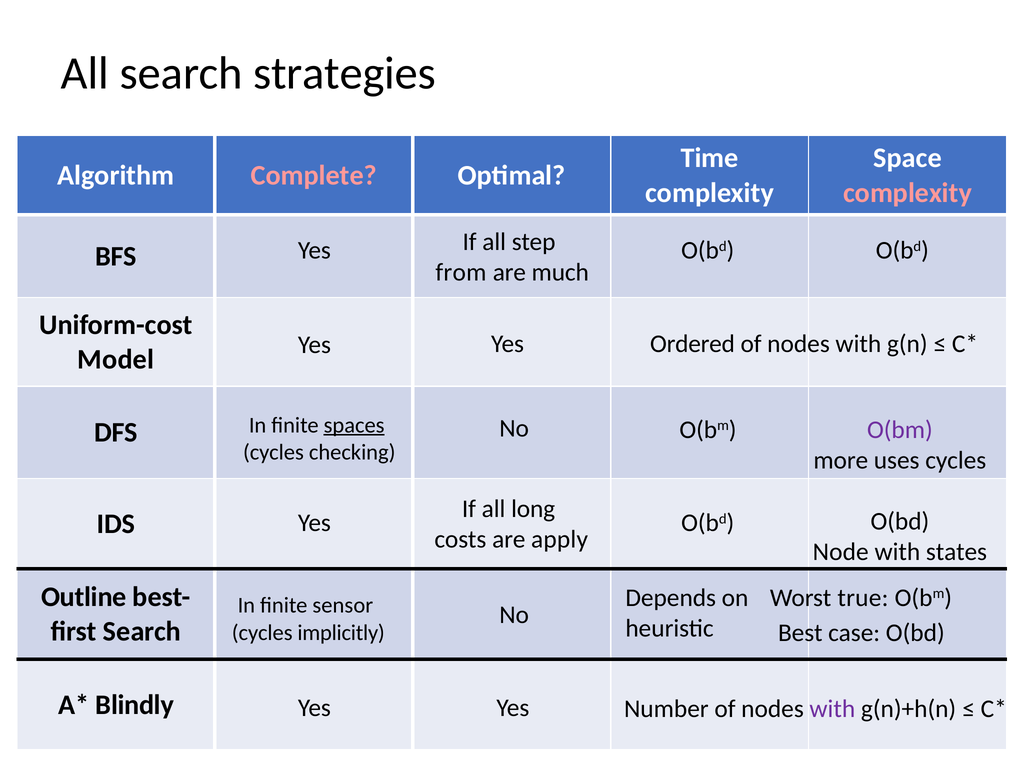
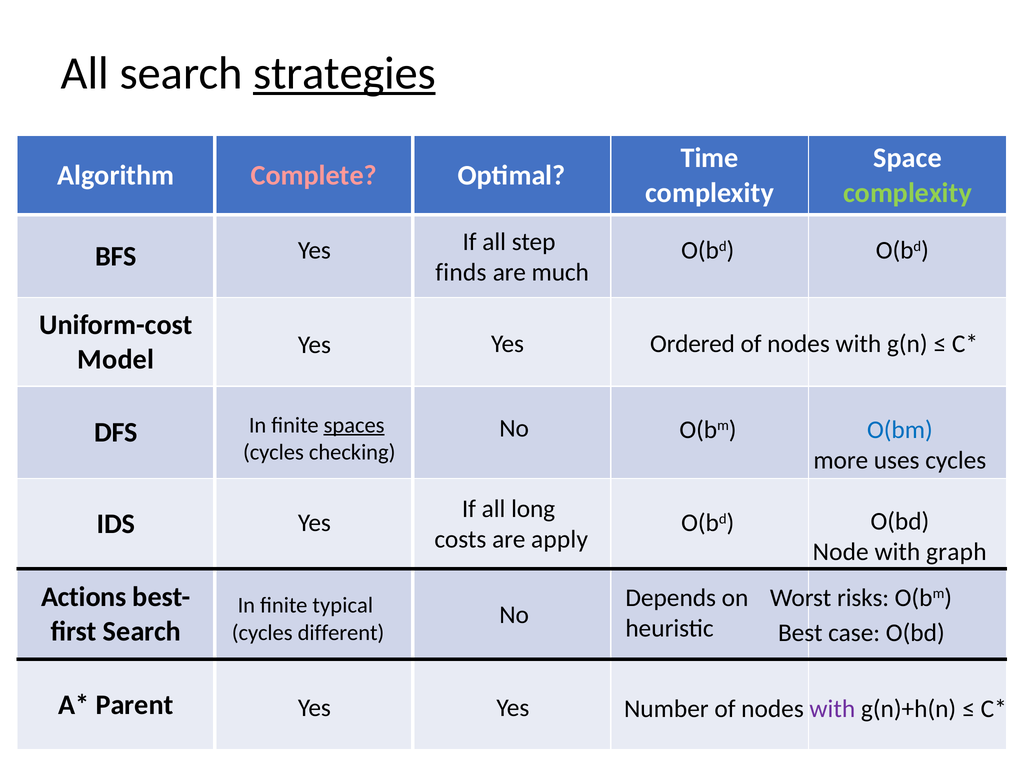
strategies underline: none -> present
complexity at (908, 193) colour: pink -> light green
from: from -> finds
O(bm at (900, 429) colour: purple -> blue
states: states -> graph
Outline: Outline -> Actions
true: true -> risks
sensor: sensor -> typical
implicitly: implicitly -> different
Blindly: Blindly -> Parent
